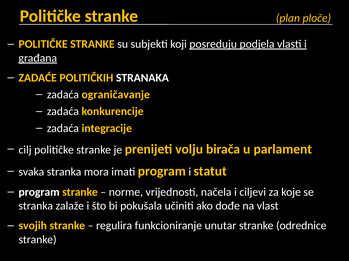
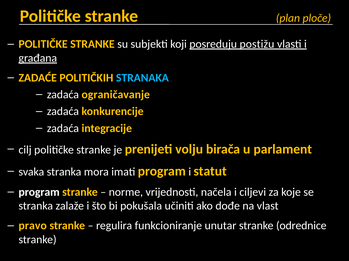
podjela: podjela -> postižu
STRANAKA colour: white -> light blue
svojih: svojih -> pravo
